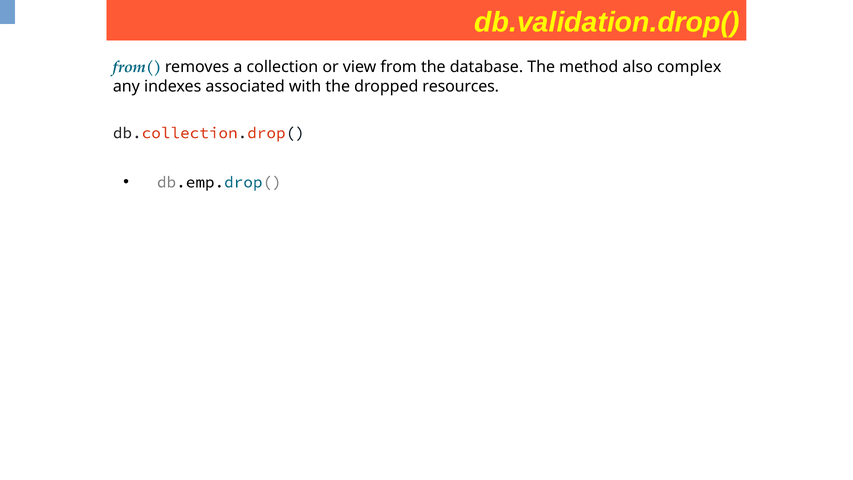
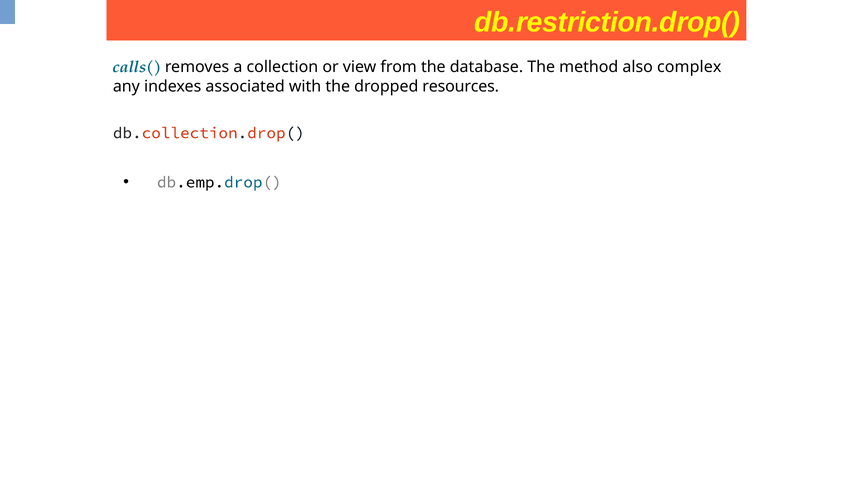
db.validation.drop(: db.validation.drop( -> db.restriction.drop(
from(: from( -> calls(
